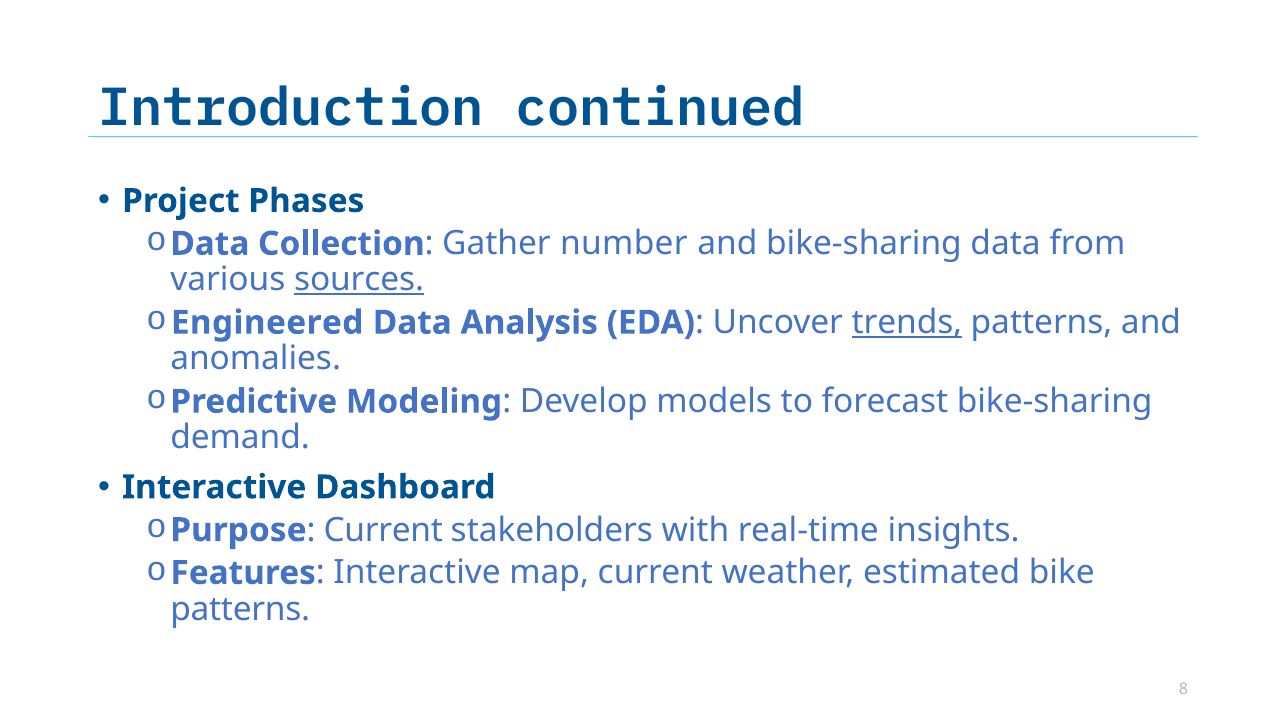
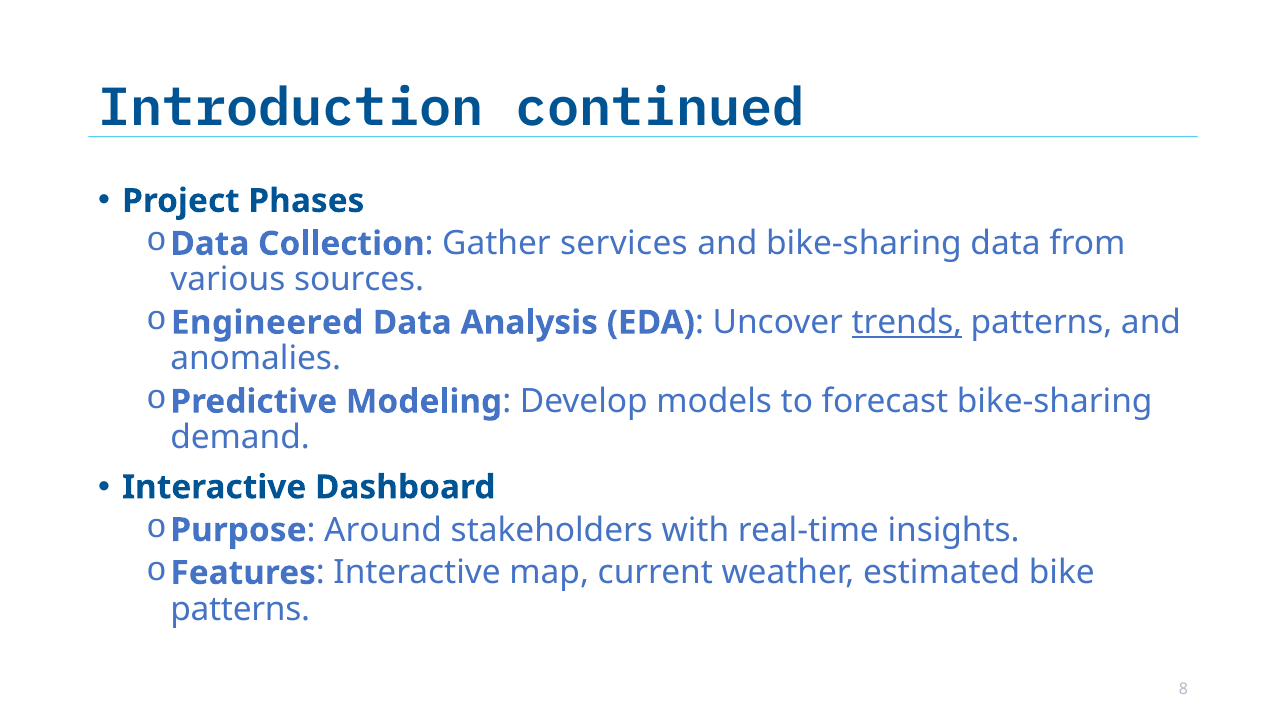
number: number -> services
sources underline: present -> none
Current at (383, 530): Current -> Around
